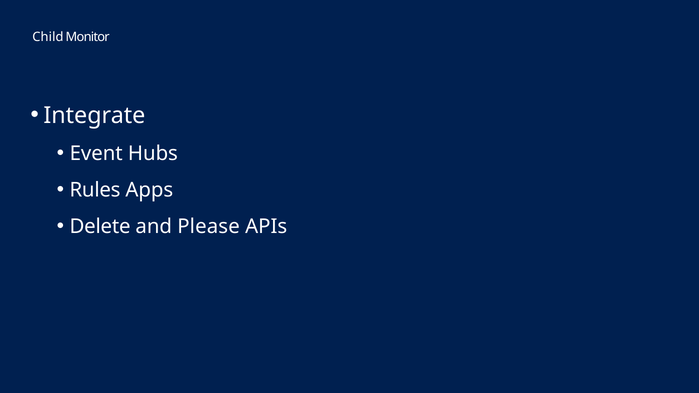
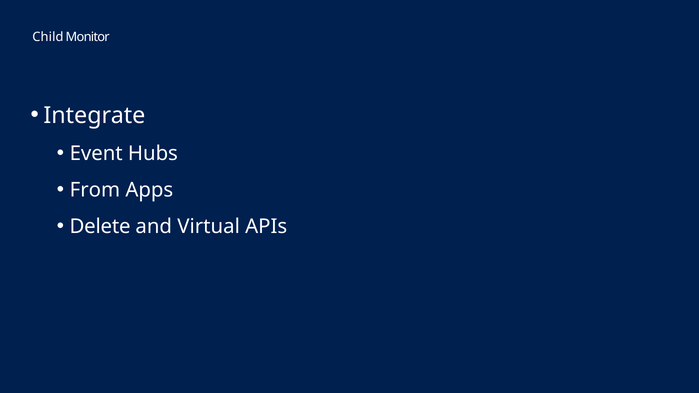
Rules: Rules -> From
Please: Please -> Virtual
